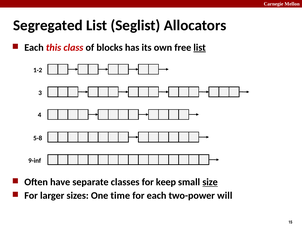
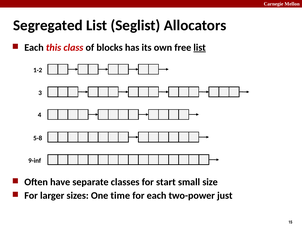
keep: keep -> start
size underline: present -> none
will: will -> just
